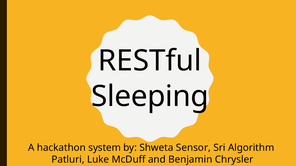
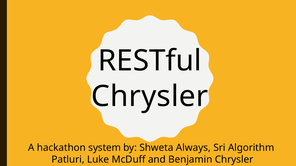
Sleeping at (150, 97): Sleeping -> Chrysler
Sensor: Sensor -> Always
